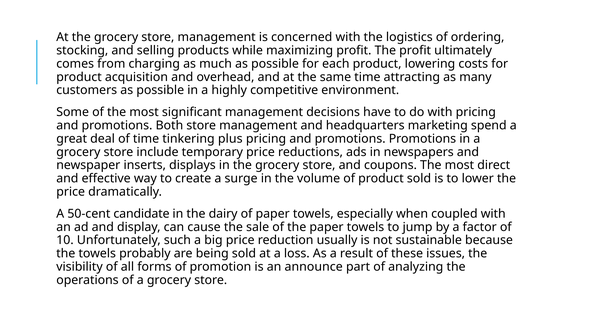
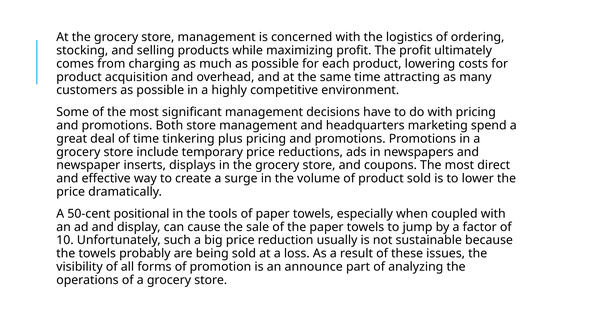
candidate: candidate -> positional
dairy: dairy -> tools
